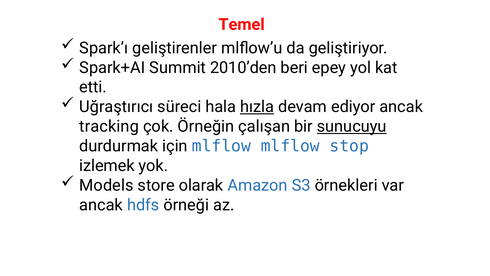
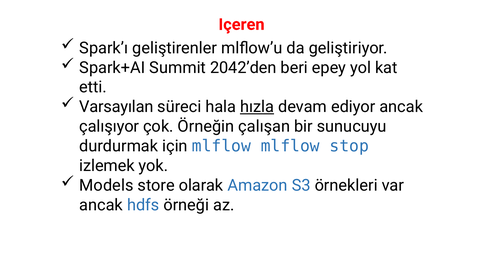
Temel: Temel -> Içeren
2010’den: 2010’den -> 2042’den
Uğraştırıcı: Uğraştırıcı -> Varsayılan
tracking: tracking -> çalışıyor
sunucuyu underline: present -> none
